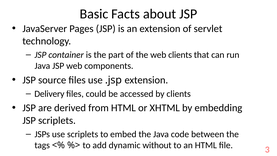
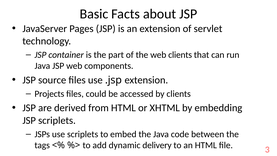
Delivery: Delivery -> Projects
without: without -> delivery
